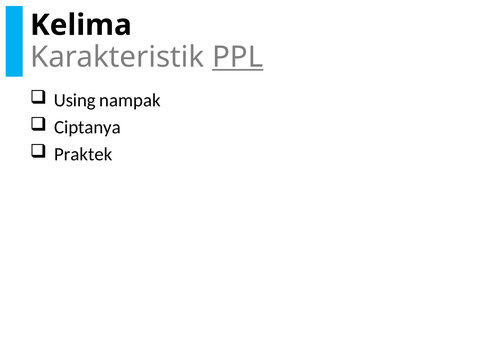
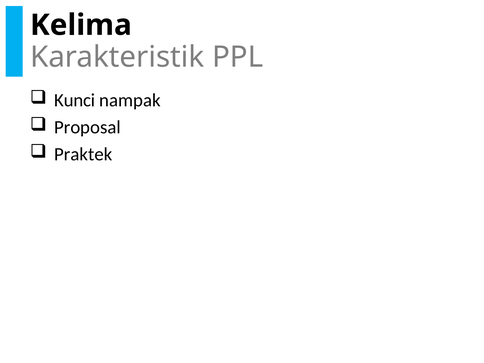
PPL underline: present -> none
Using: Using -> Kunci
Ciptanya: Ciptanya -> Proposal
